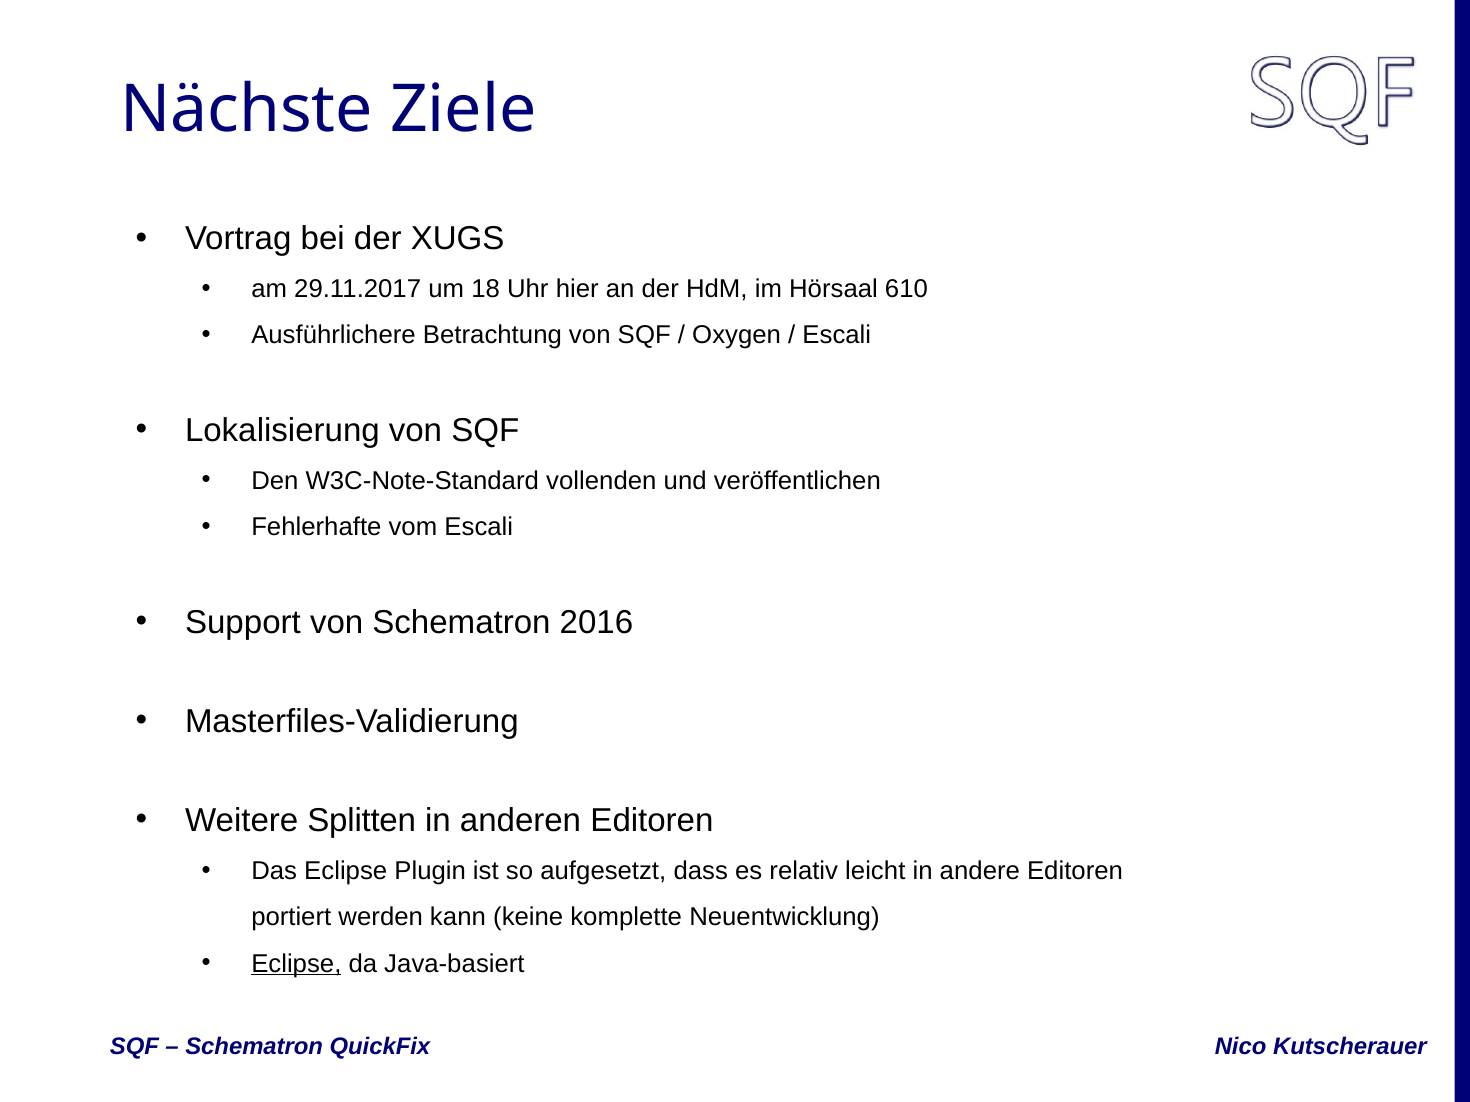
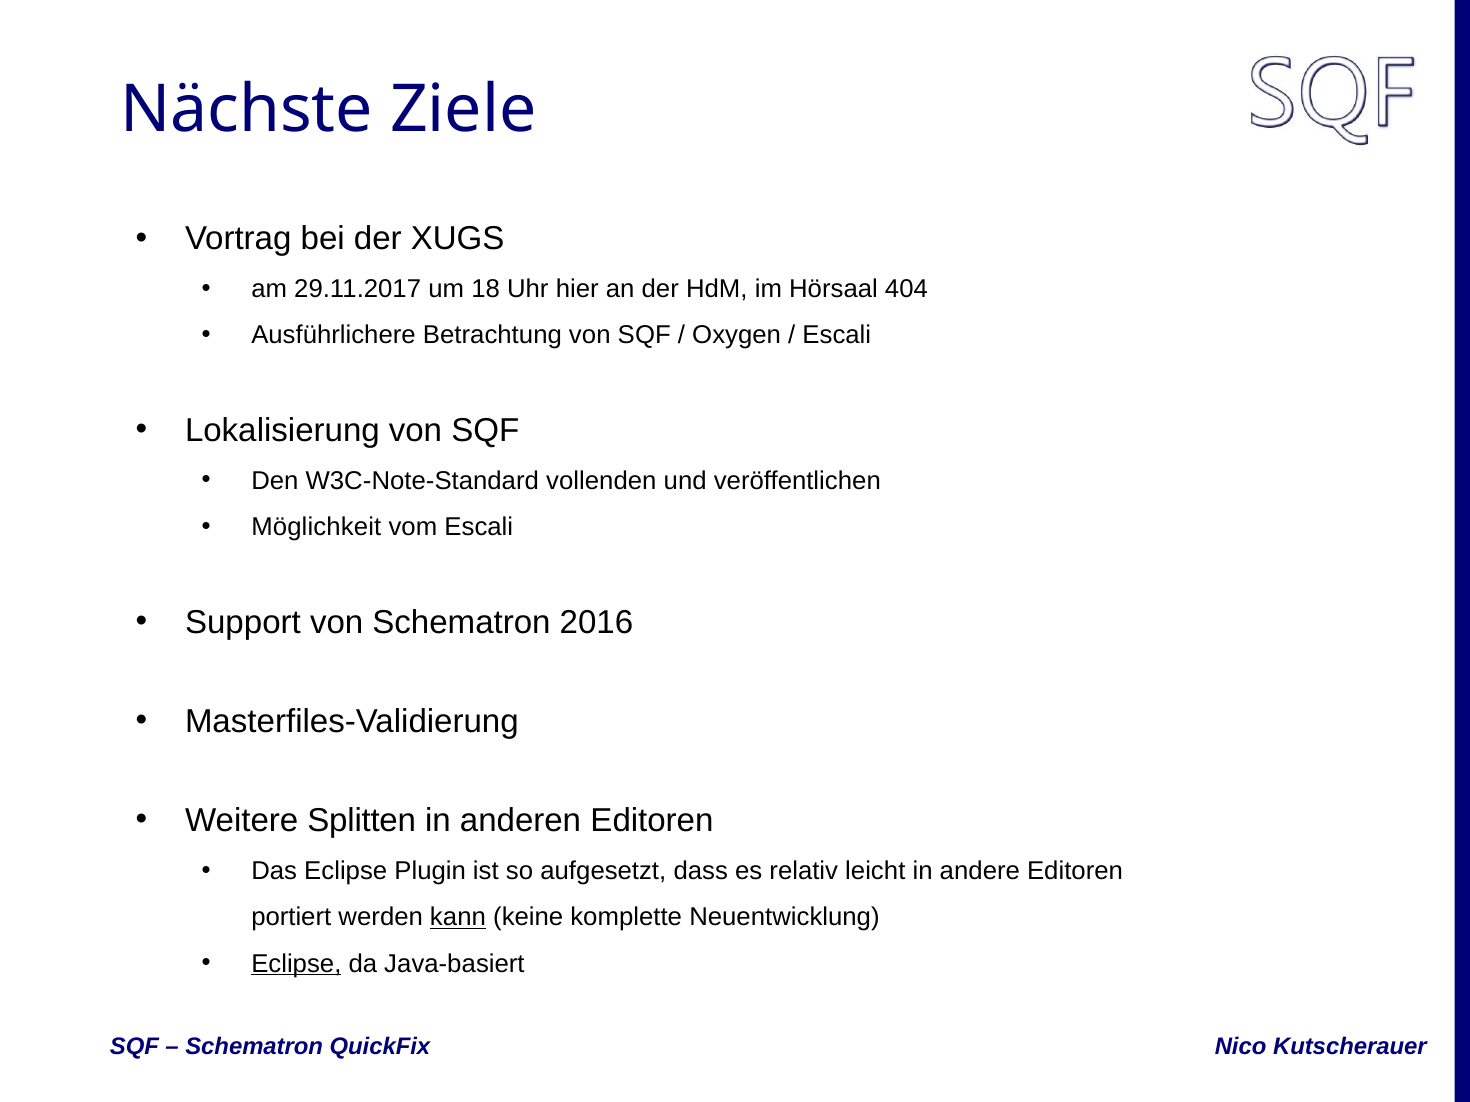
610: 610 -> 404
Fehlerhafte: Fehlerhafte -> Möglichkeit
kann underline: none -> present
